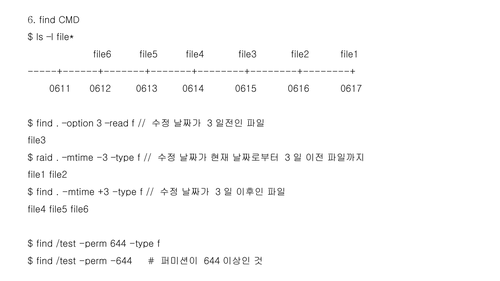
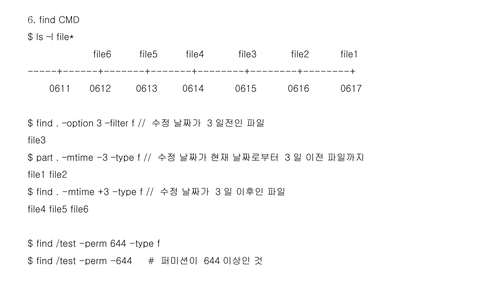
read: read -> filter
raid: raid -> part
